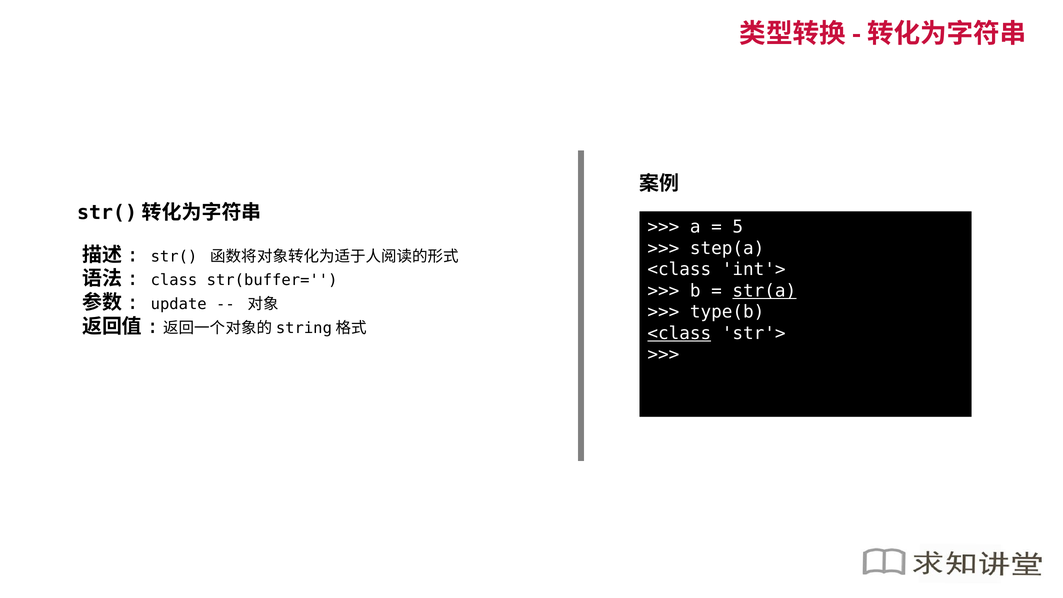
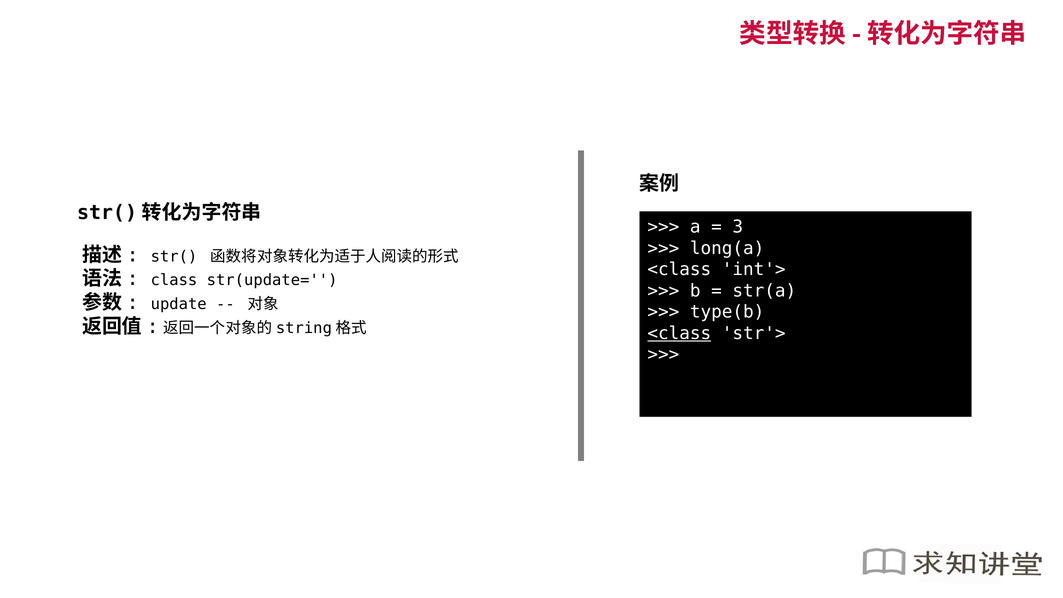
5: 5 -> 3
step(a: step(a -> long(a
str(buffer=: str(buffer= -> str(update=
str(a underline: present -> none
